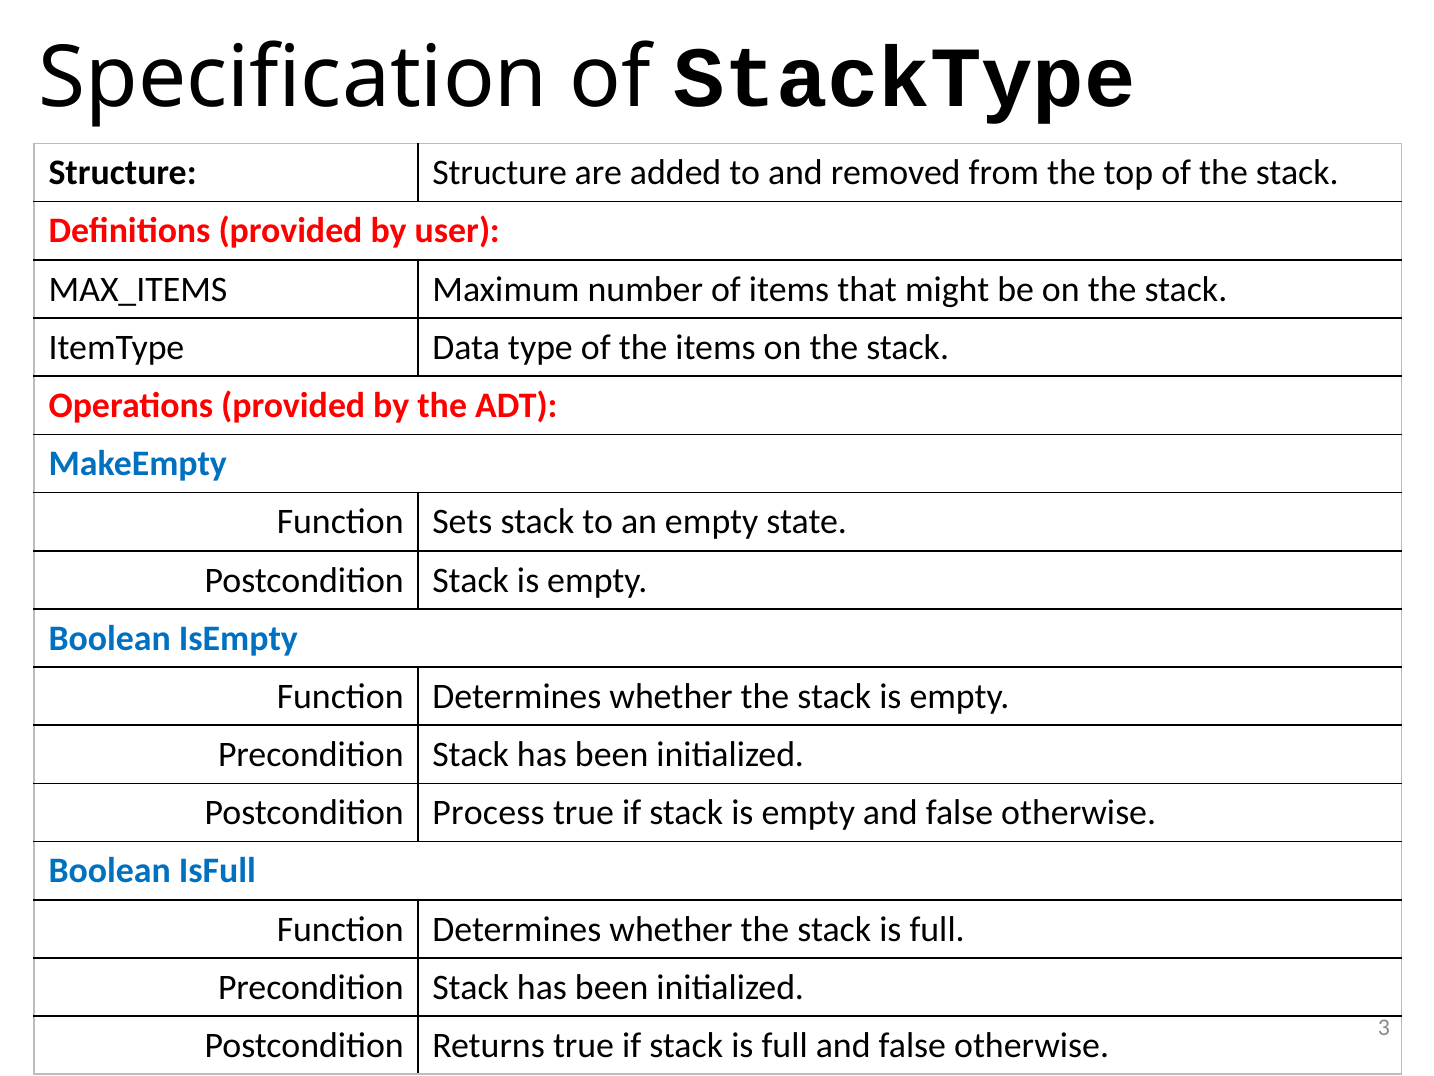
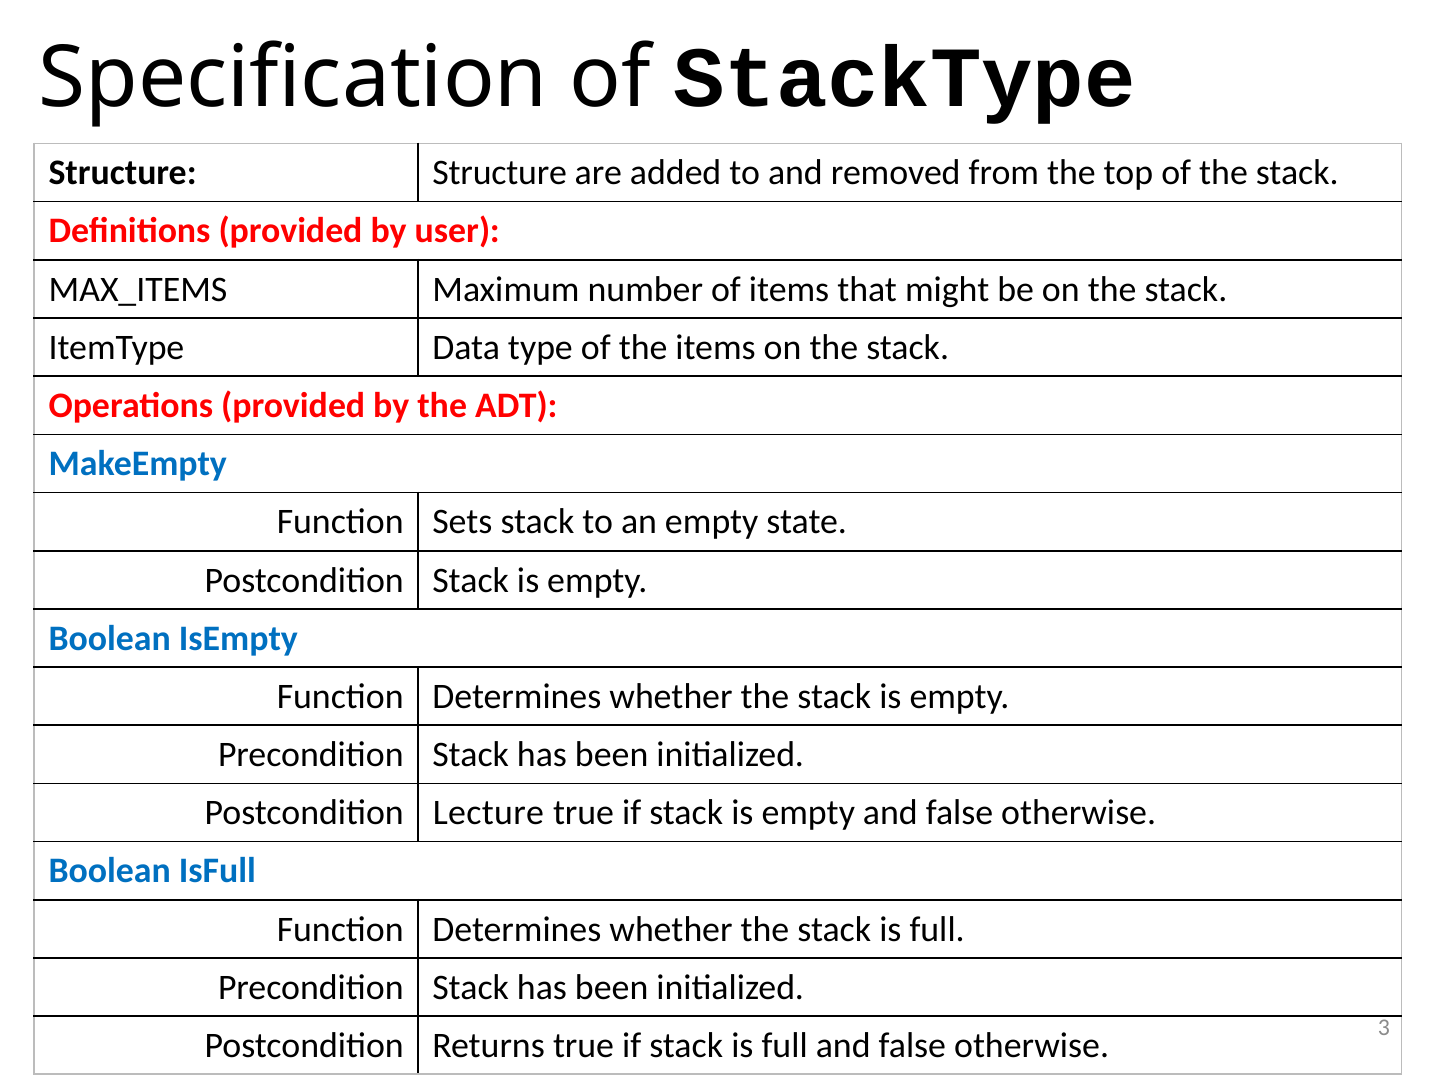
Process: Process -> Lecture
